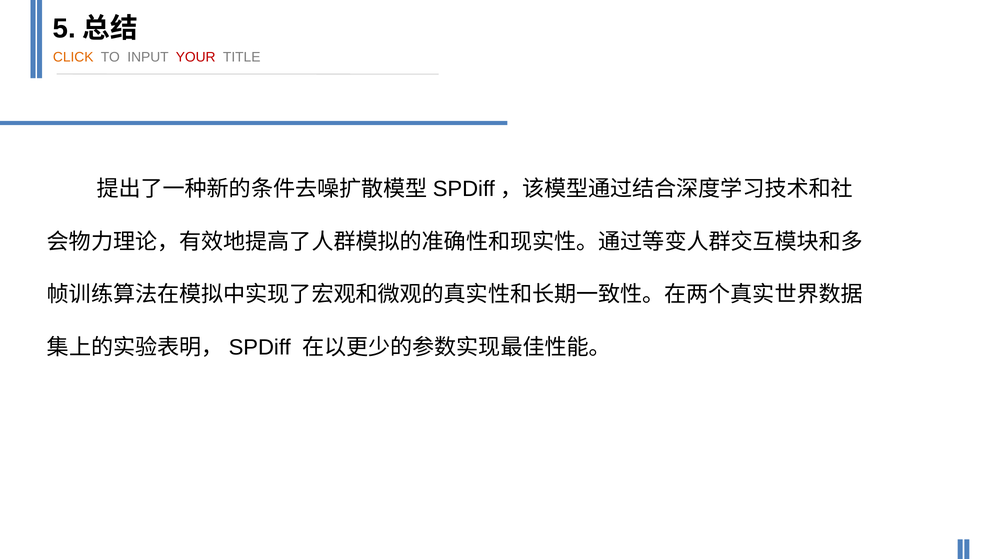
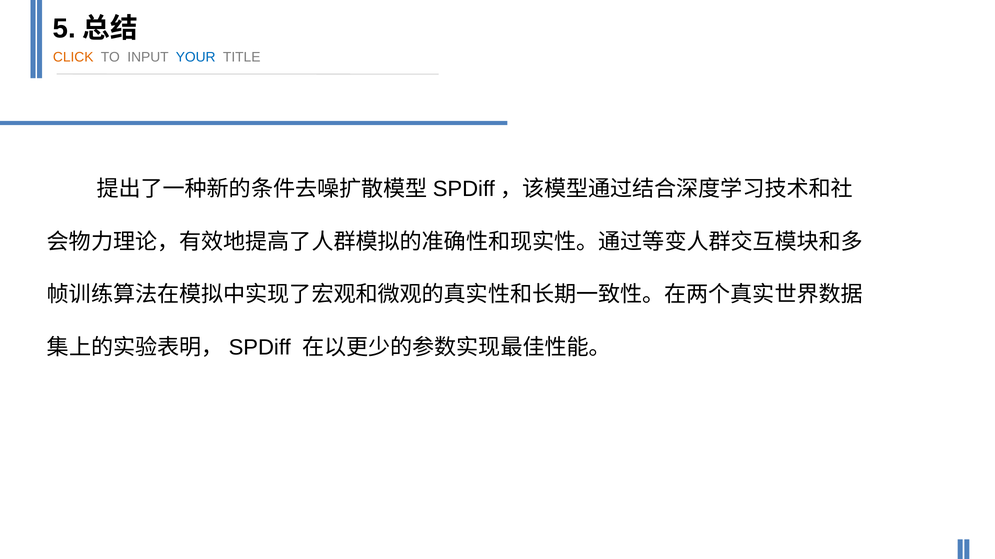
YOUR colour: red -> blue
